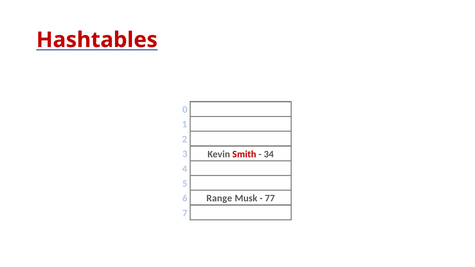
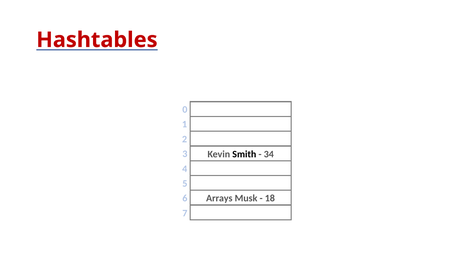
Smith colour: red -> black
Range: Range -> Arrays
77: 77 -> 18
